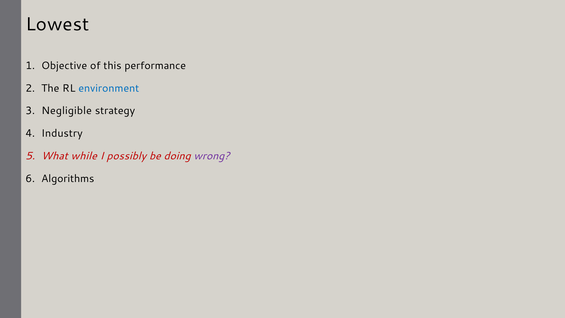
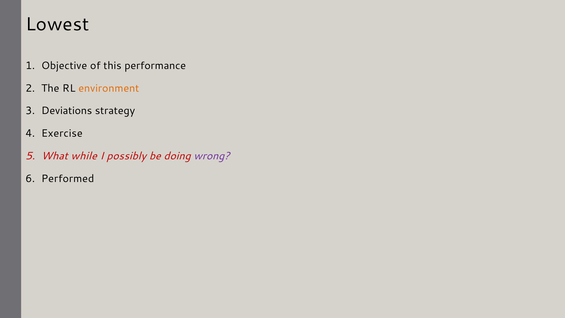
environment colour: blue -> orange
Negligible: Negligible -> Deviations
Industry: Industry -> Exercise
Algorithms: Algorithms -> Performed
